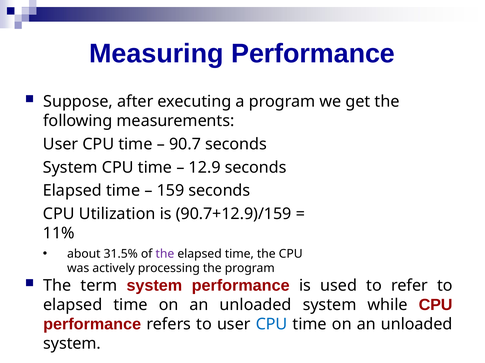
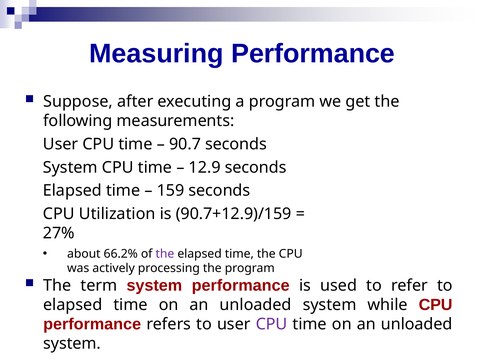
11%: 11% -> 27%
31.5%: 31.5% -> 66.2%
CPU at (272, 325) colour: blue -> purple
